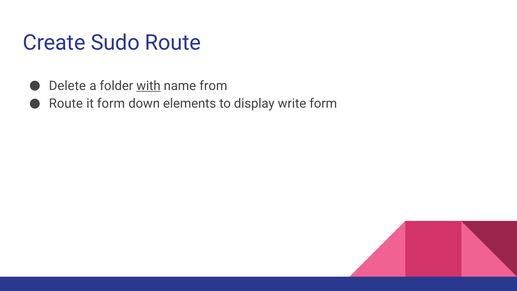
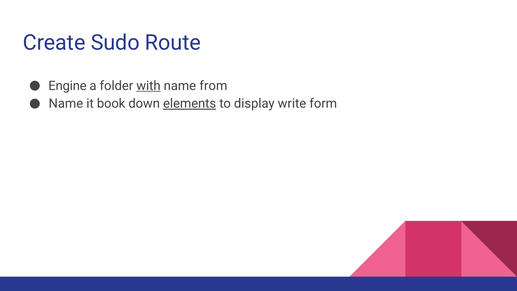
Delete: Delete -> Engine
Route at (66, 104): Route -> Name
it form: form -> book
elements underline: none -> present
